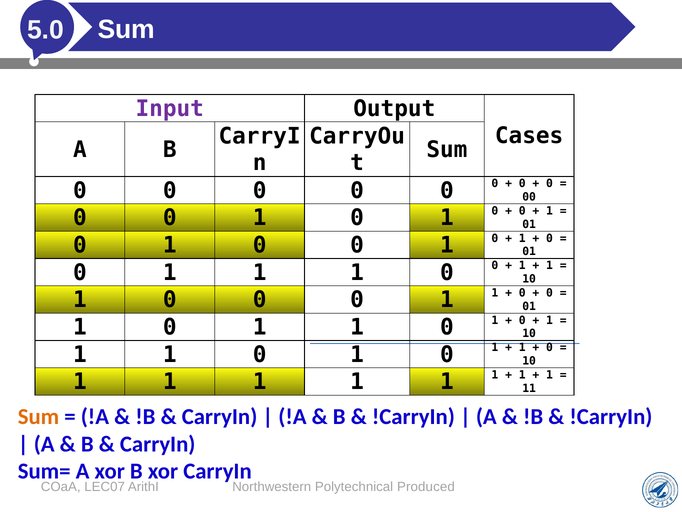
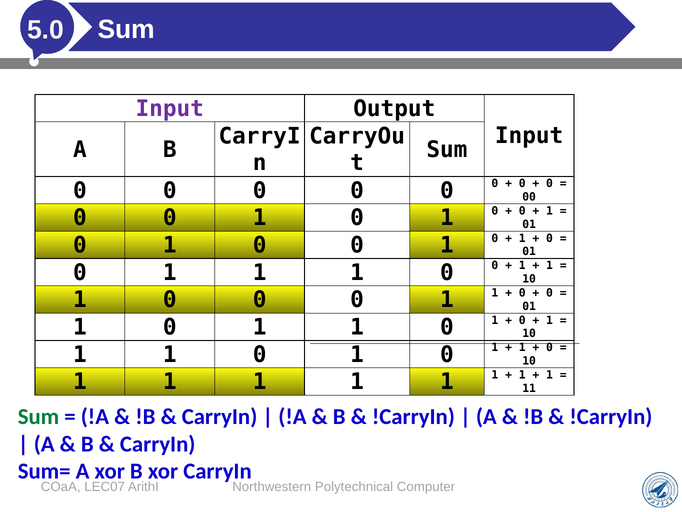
Cases at (529, 136): Cases -> Input
Sum at (39, 416) colour: orange -> green
Produced: Produced -> Computer
